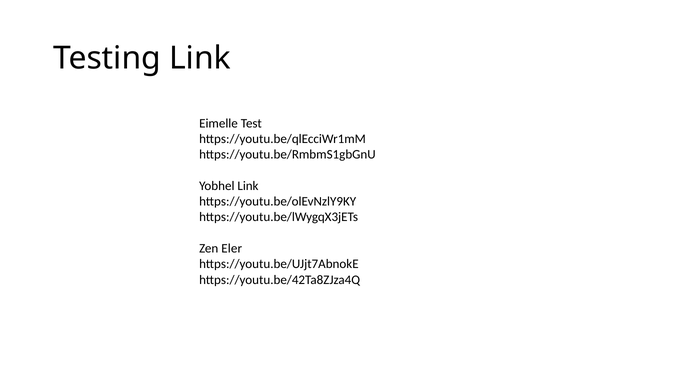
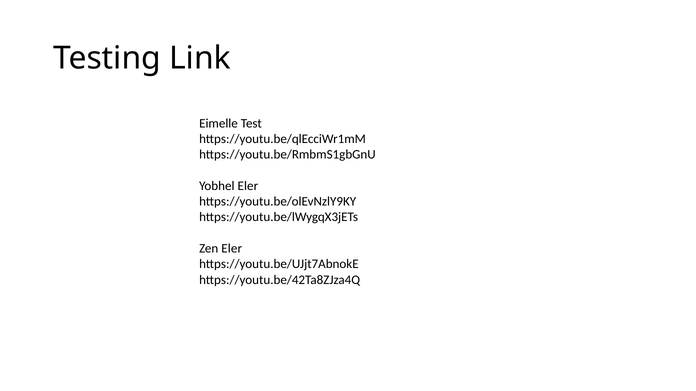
Yobhel Link: Link -> Eler
